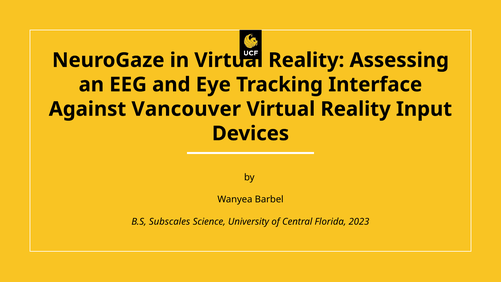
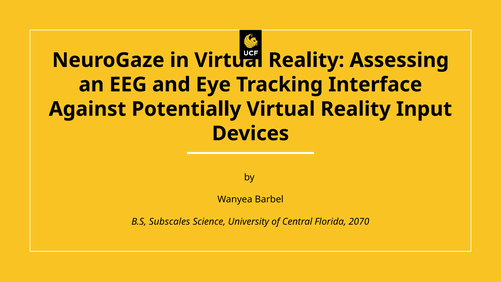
Vancouver: Vancouver -> Potentially
2023: 2023 -> 2070
